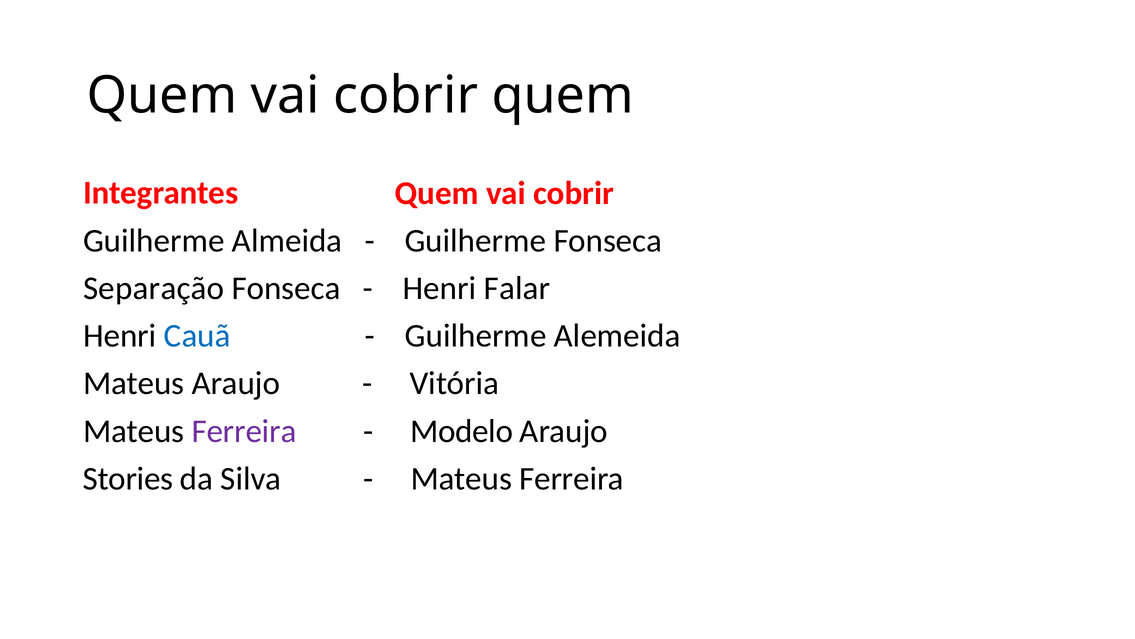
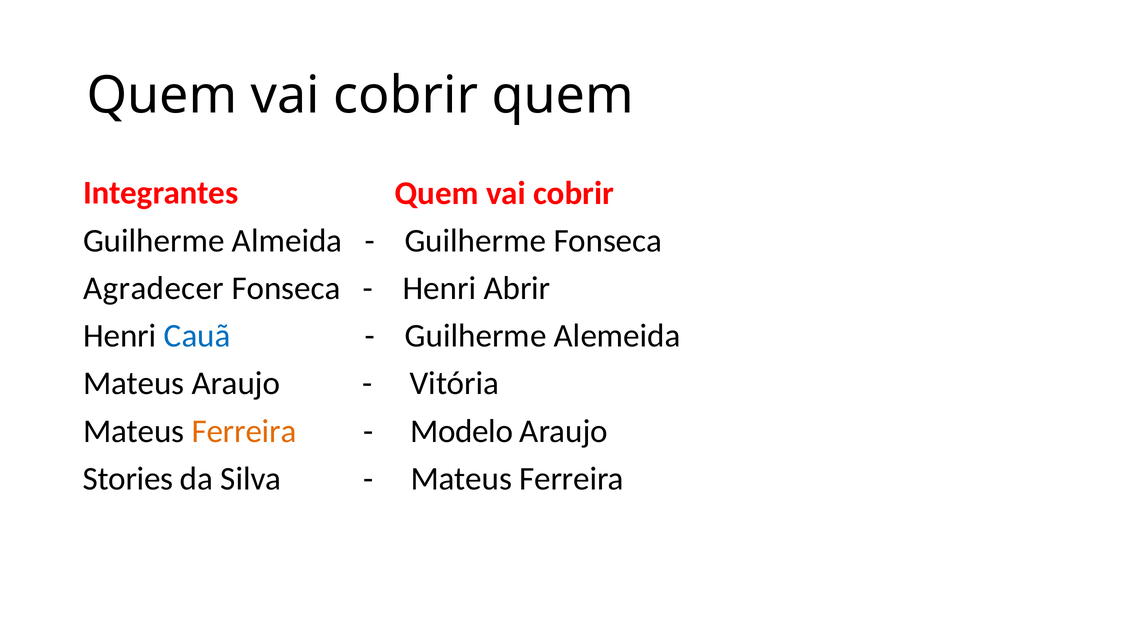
Separação: Separação -> Agradecer
Falar: Falar -> Abrir
Ferreira at (244, 431) colour: purple -> orange
